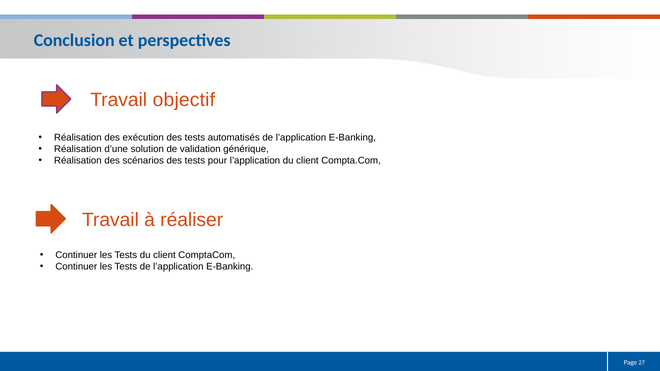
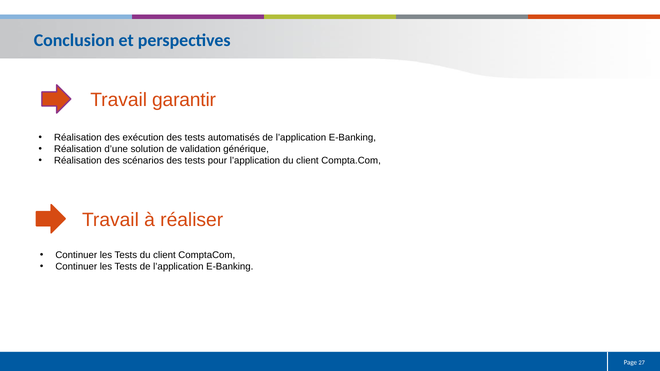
objectif: objectif -> garantir
